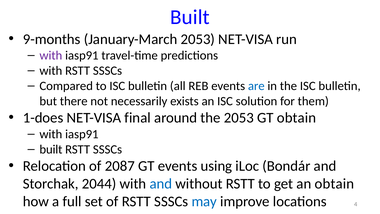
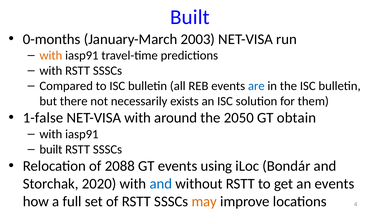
9-months: 9-months -> 0-months
January-March 2053: 2053 -> 2003
with at (51, 55) colour: purple -> orange
1-does: 1-does -> 1-false
NET-VISA final: final -> with
the 2053: 2053 -> 2050
2087: 2087 -> 2088
2044: 2044 -> 2020
an obtain: obtain -> events
may colour: blue -> orange
